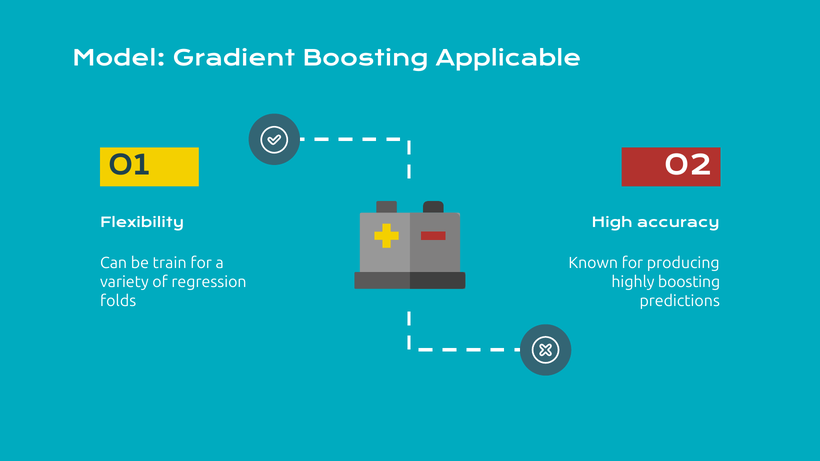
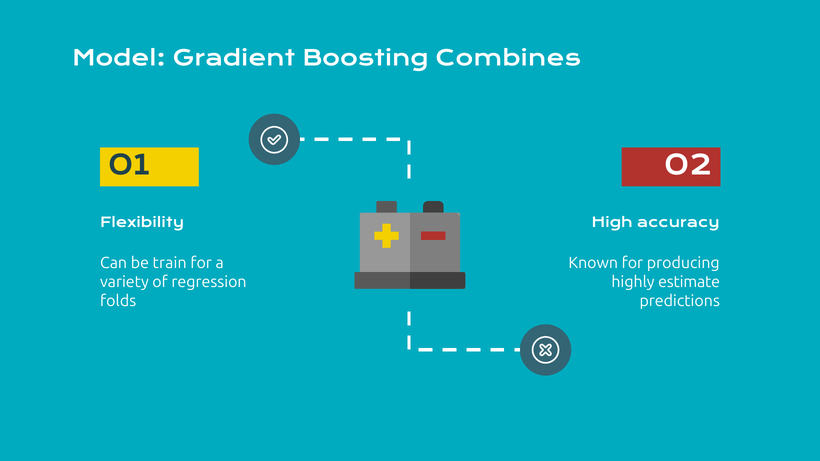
Applicable: Applicable -> Combines
highly boosting: boosting -> estimate
